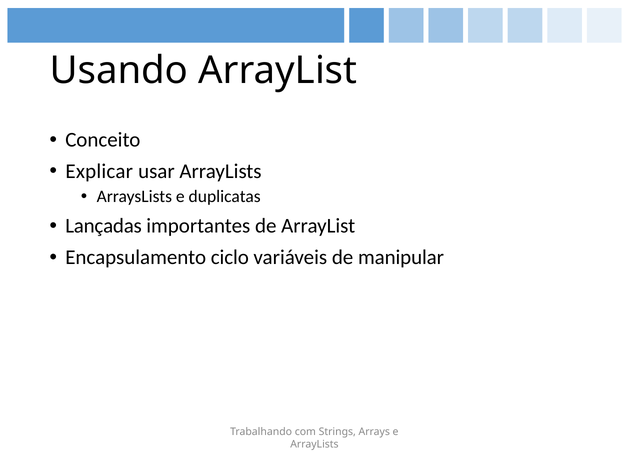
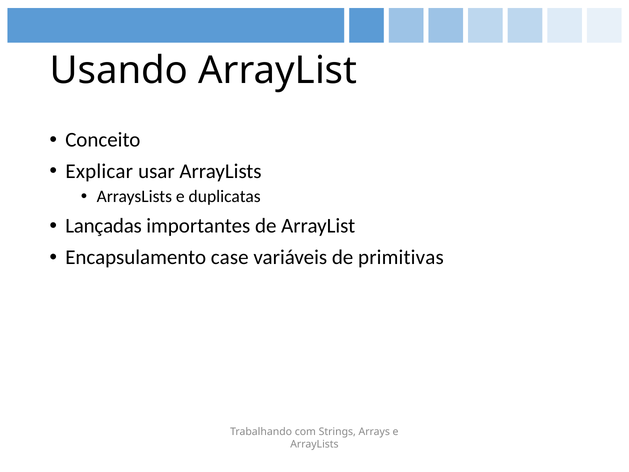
ciclo: ciclo -> case
manipular: manipular -> primitivas
